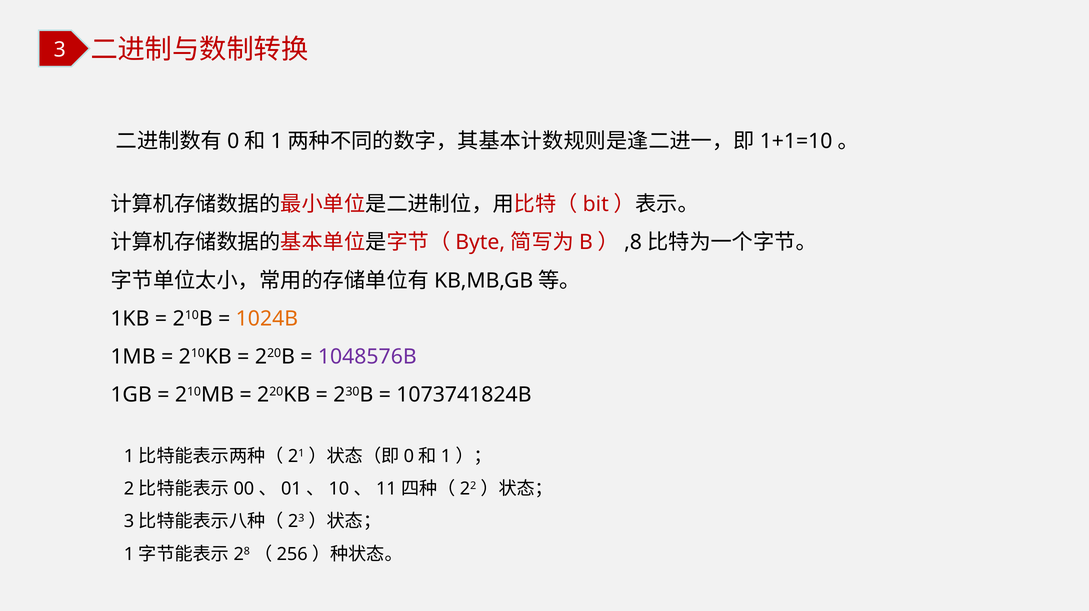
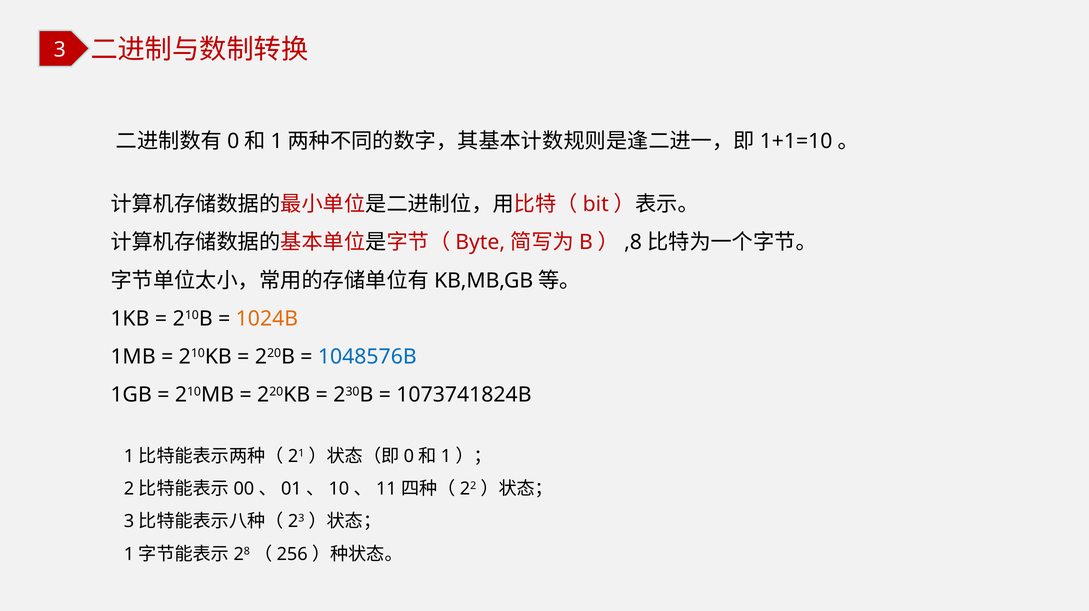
1048576B colour: purple -> blue
